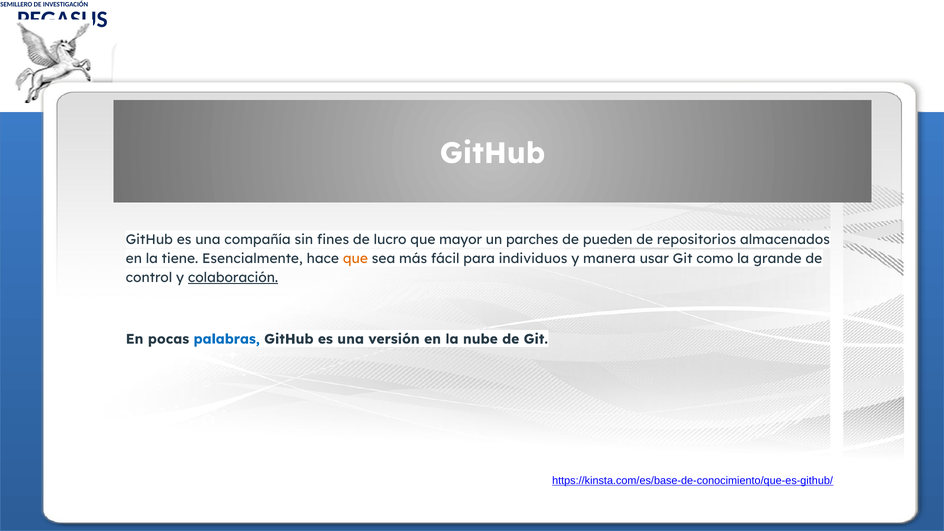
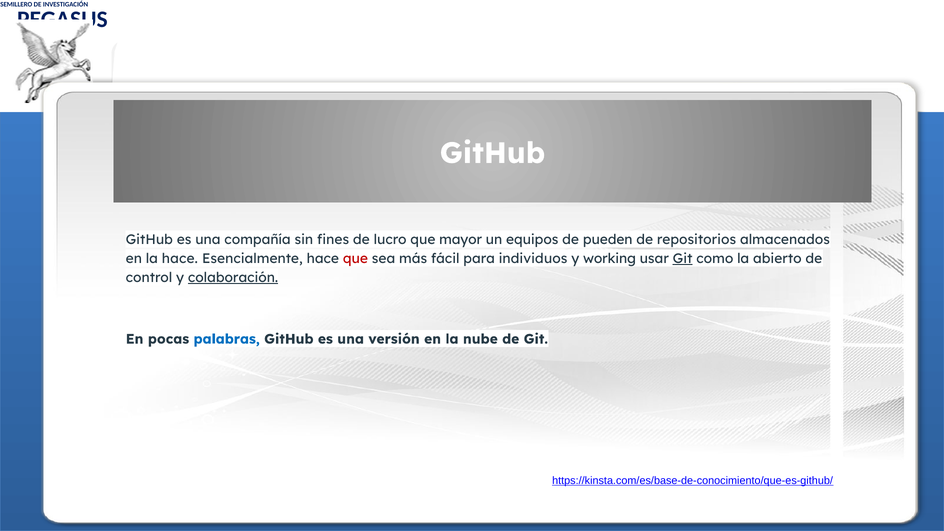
parches: parches -> equipos
la tiene: tiene -> hace
que at (355, 259) colour: orange -> red
manera: manera -> working
Git at (683, 259) underline: none -> present
grande: grande -> abierto
